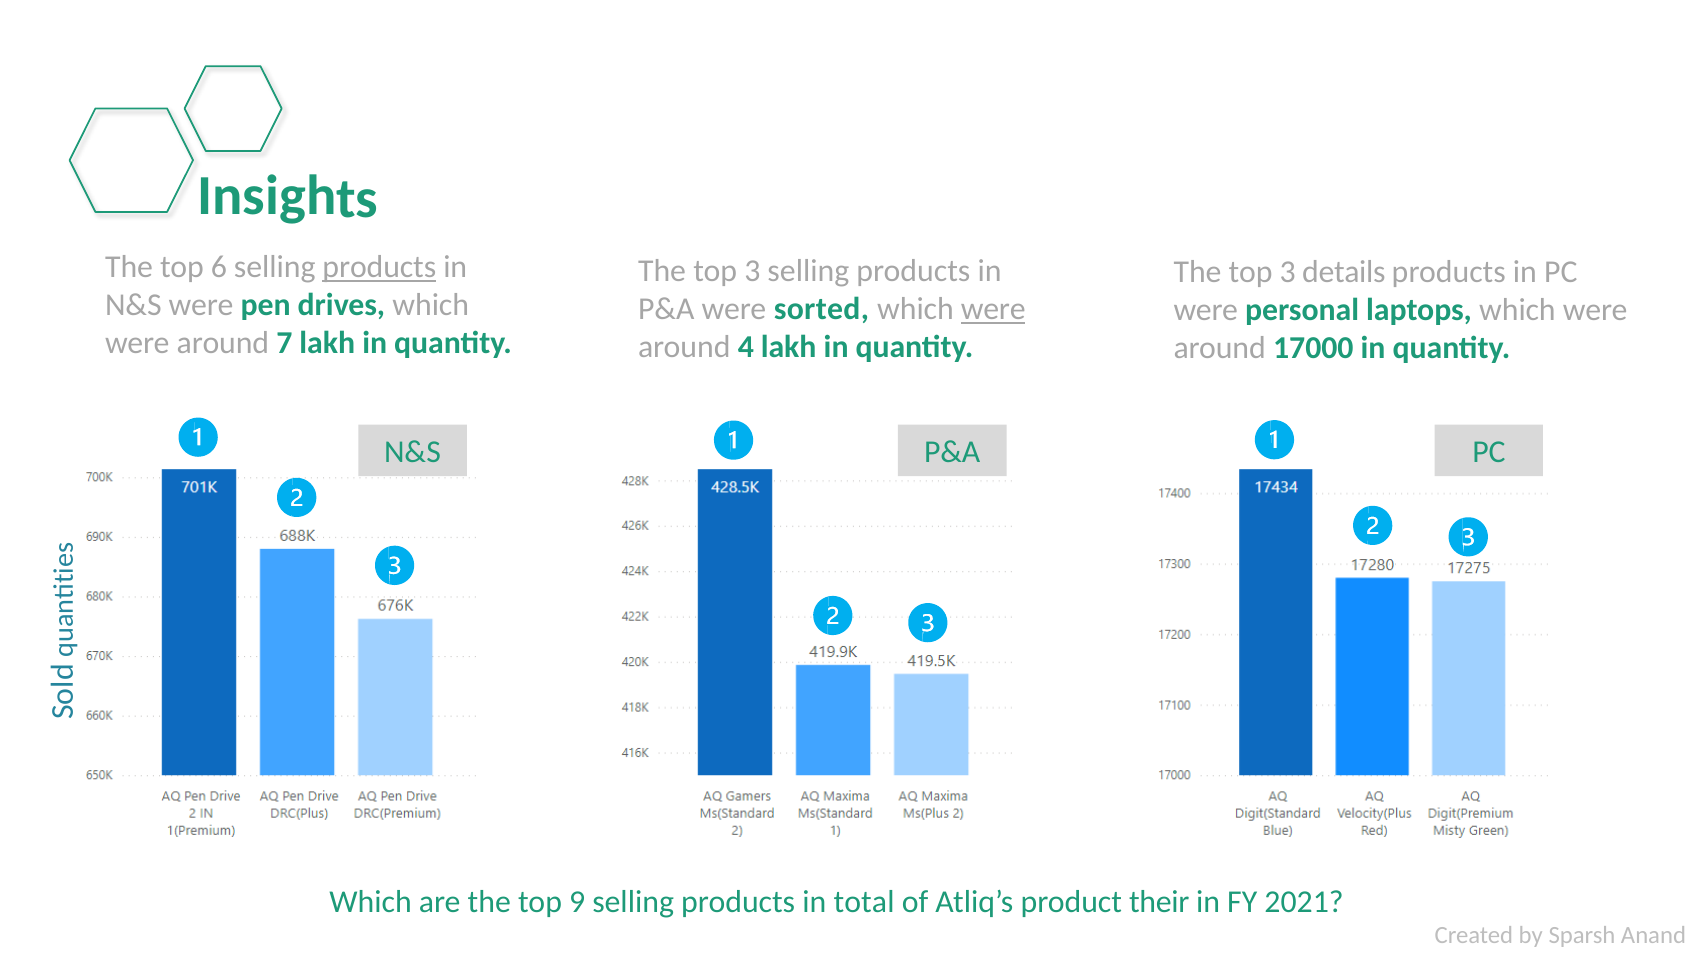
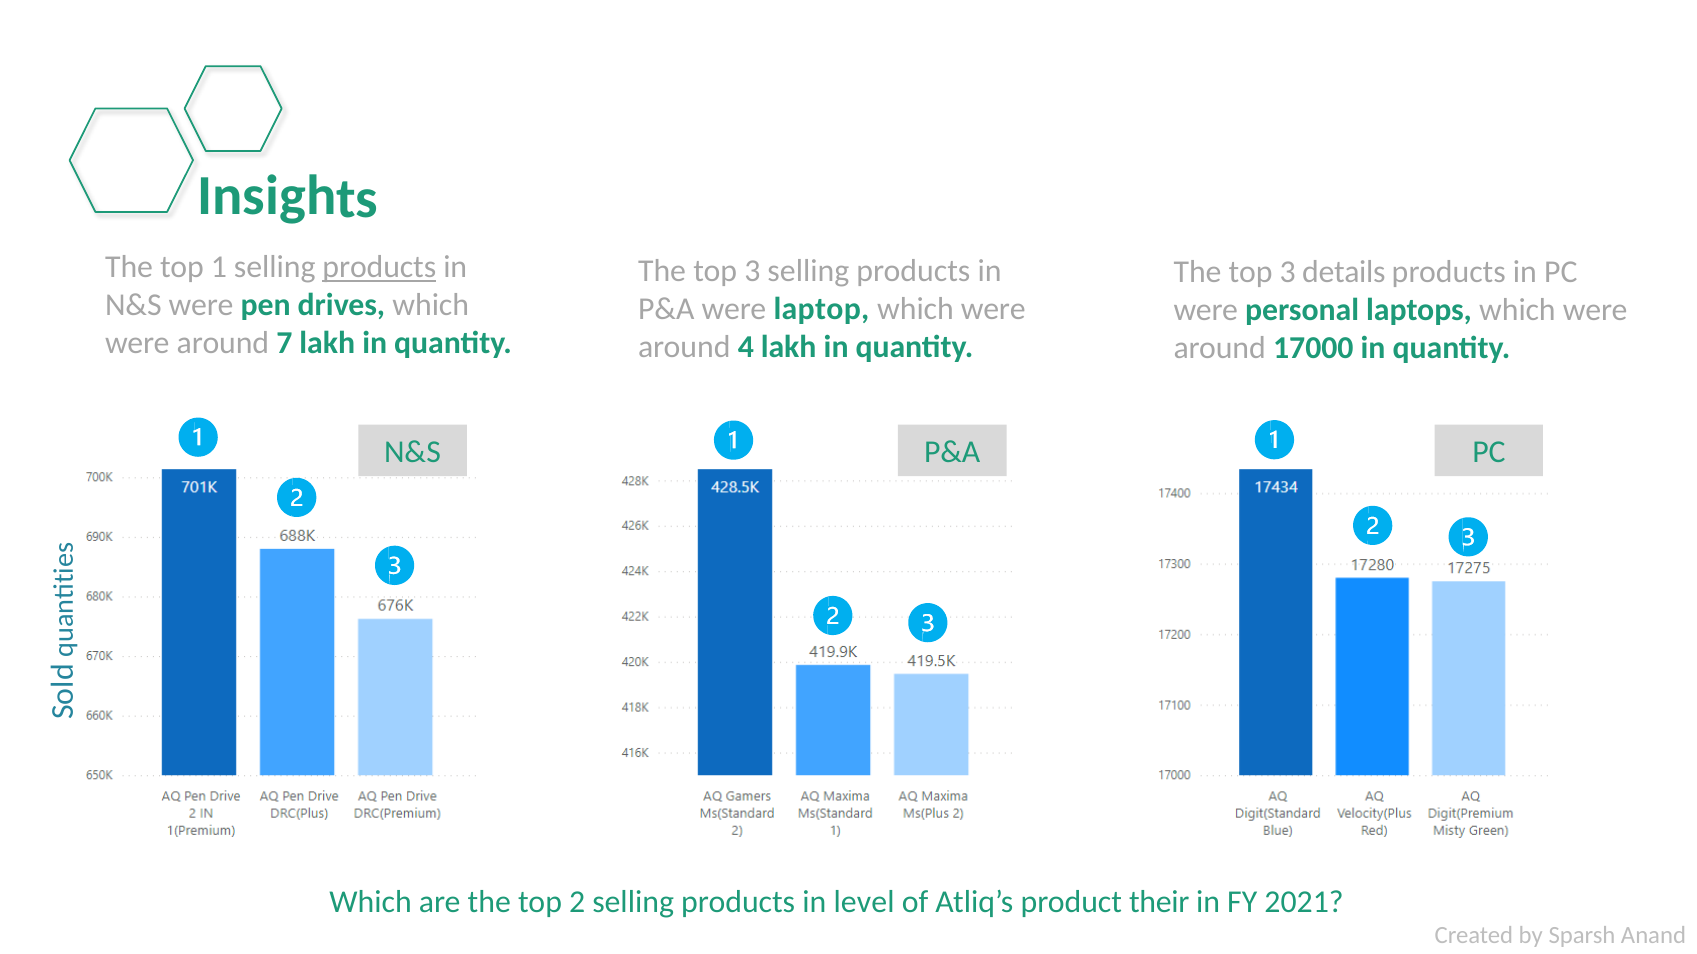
6: 6 -> 1
sorted: sorted -> laptop
were at (993, 309) underline: present -> none
9: 9 -> 2
total: total -> level
